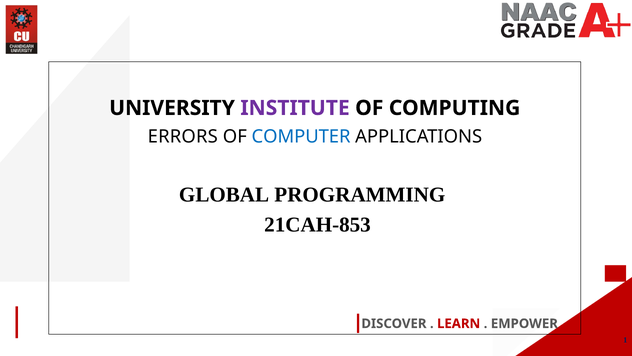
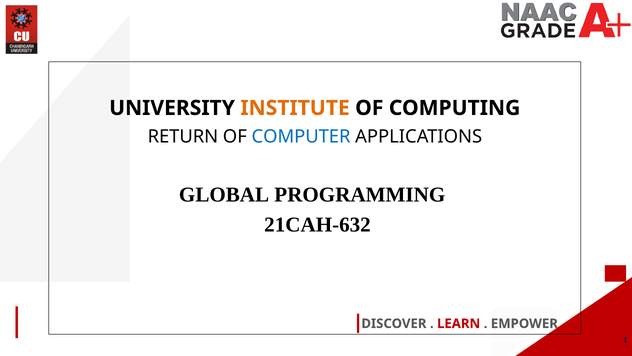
INSTITUTE colour: purple -> orange
ERRORS: ERRORS -> RETURN
21CAH-853: 21CAH-853 -> 21CAH-632
